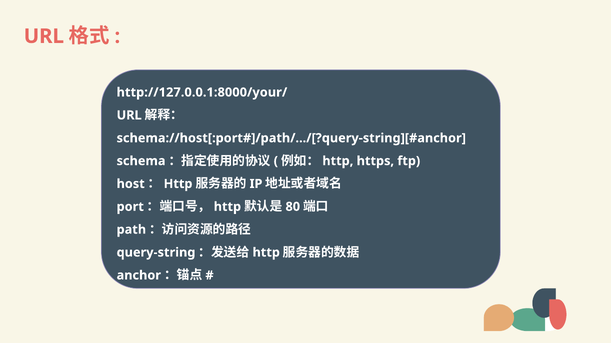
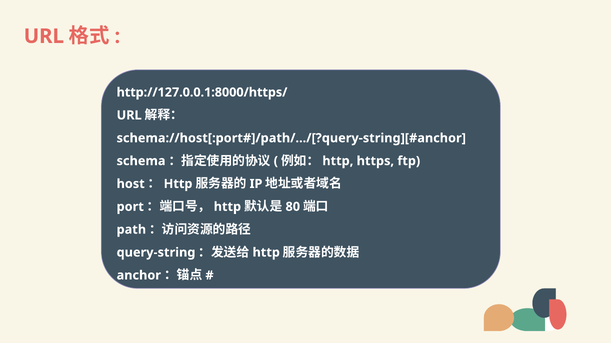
http://127.0.0.1:8000/your/: http://127.0.0.1:8000/your/ -> http://127.0.0.1:8000/https/
